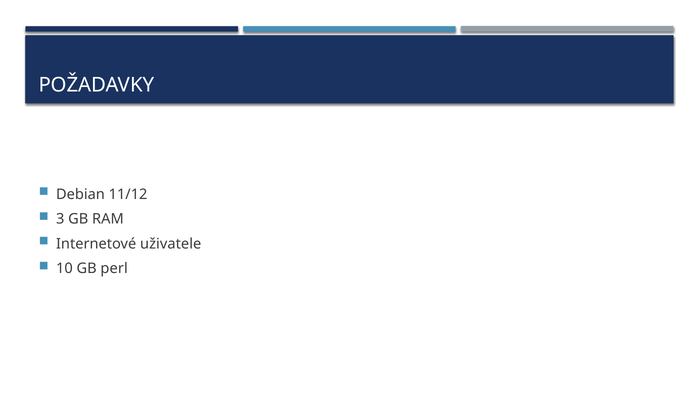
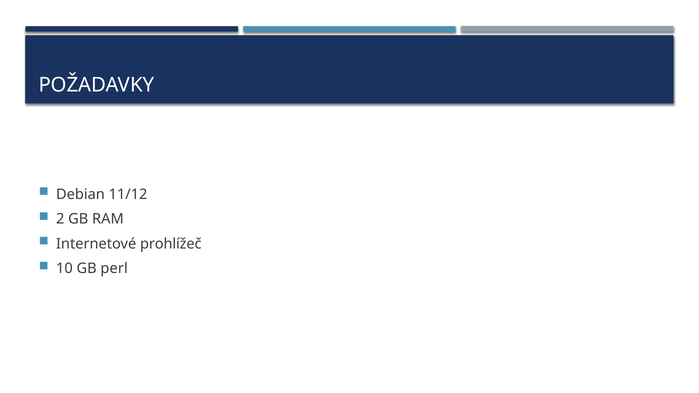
3: 3 -> 2
uživatele: uživatele -> prohlížeč
